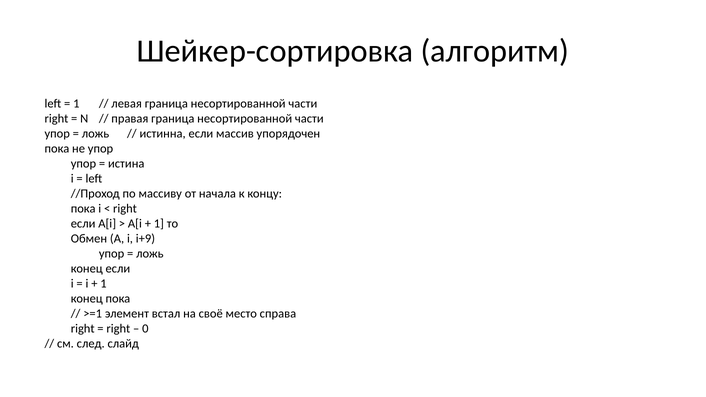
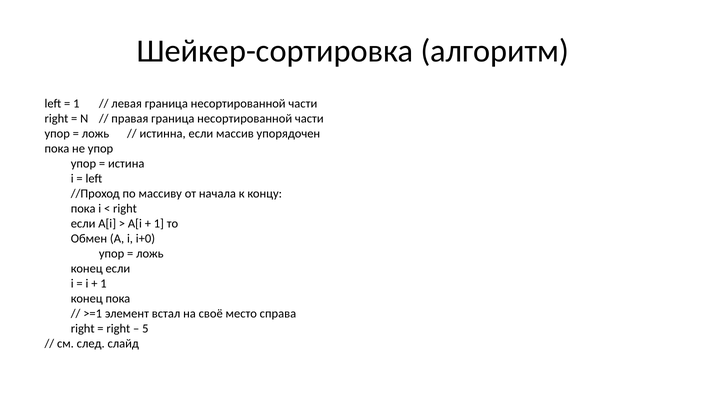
i+9: i+9 -> i+0
0: 0 -> 5
